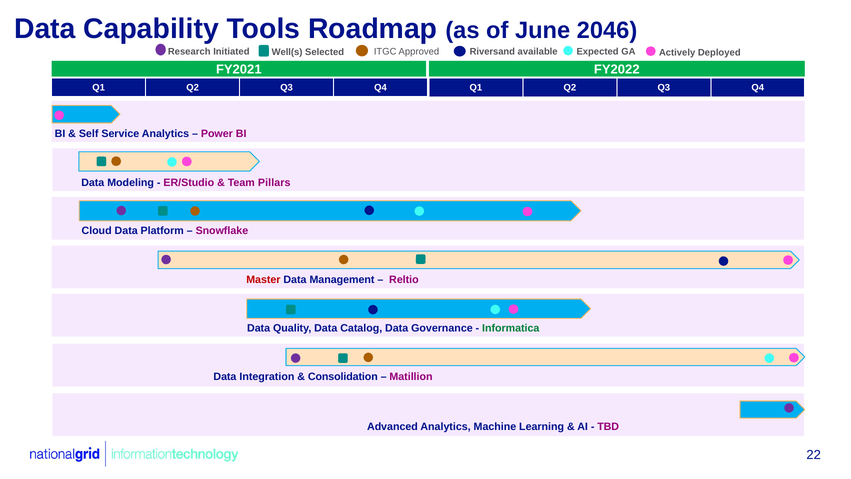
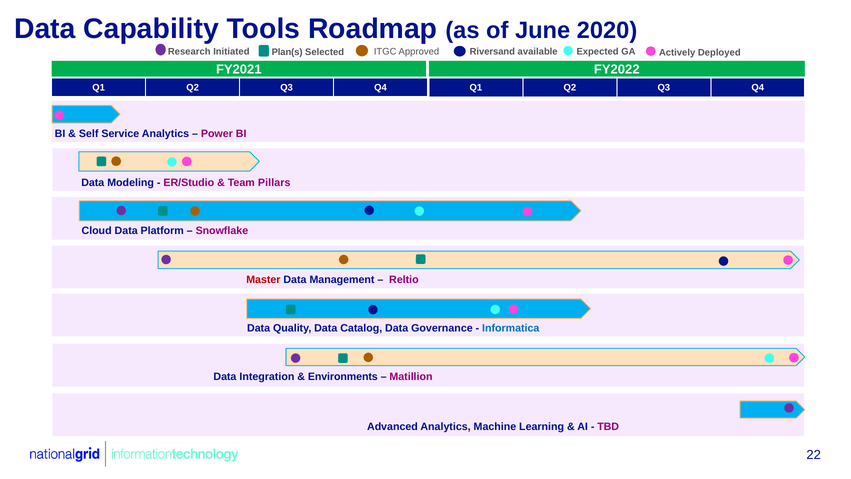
2046: 2046 -> 2020
Well(s: Well(s -> Plan(s
Informatica colour: green -> blue
Consolidation: Consolidation -> Environments
